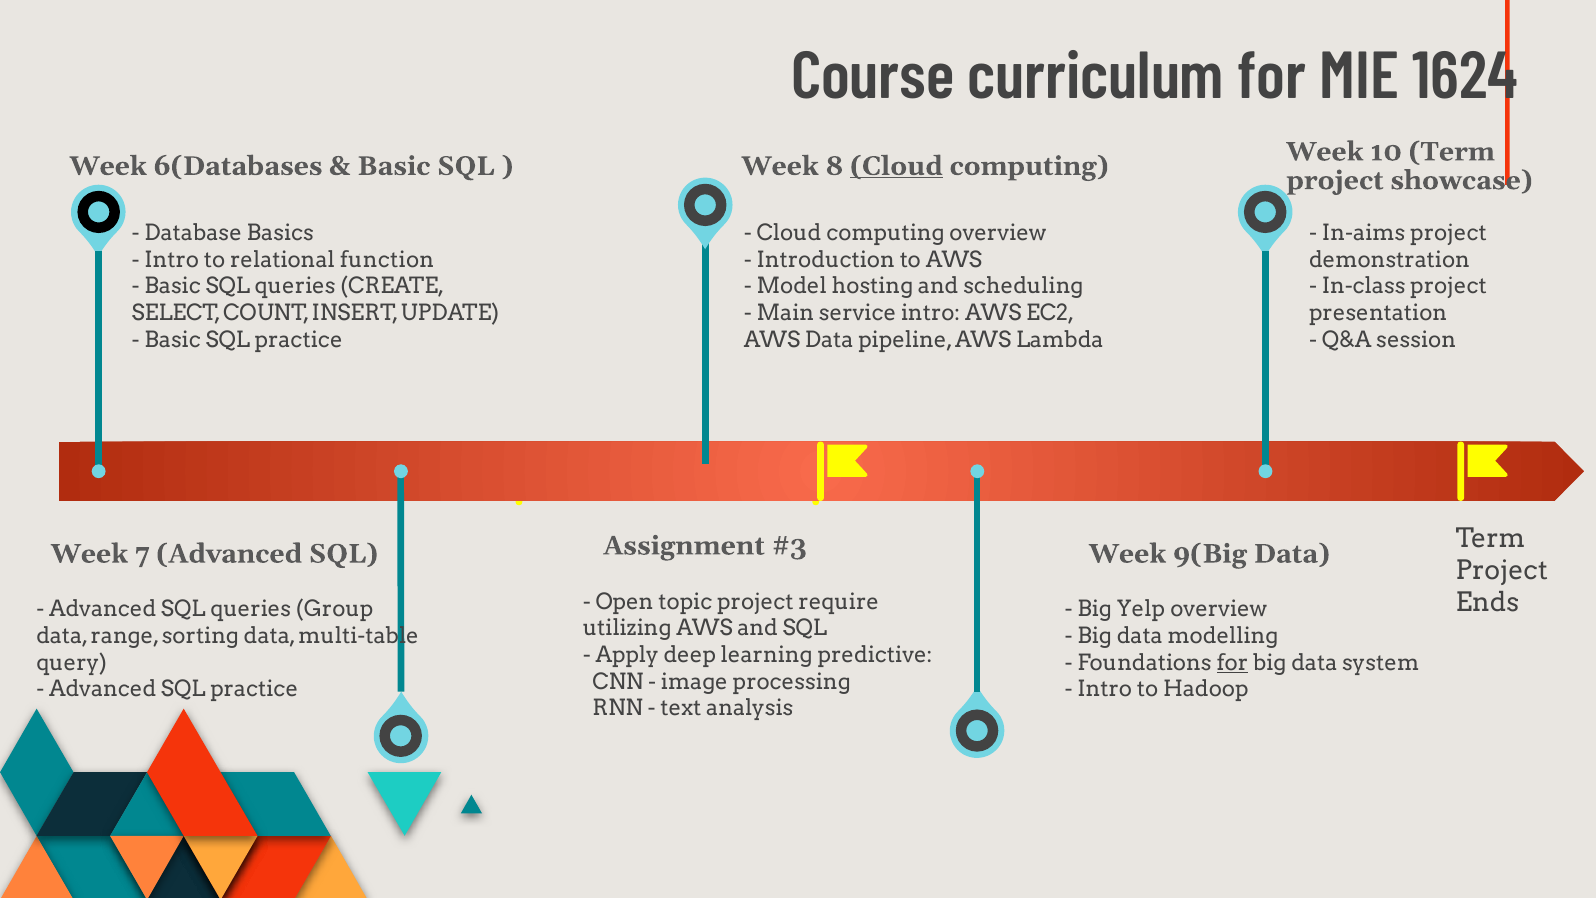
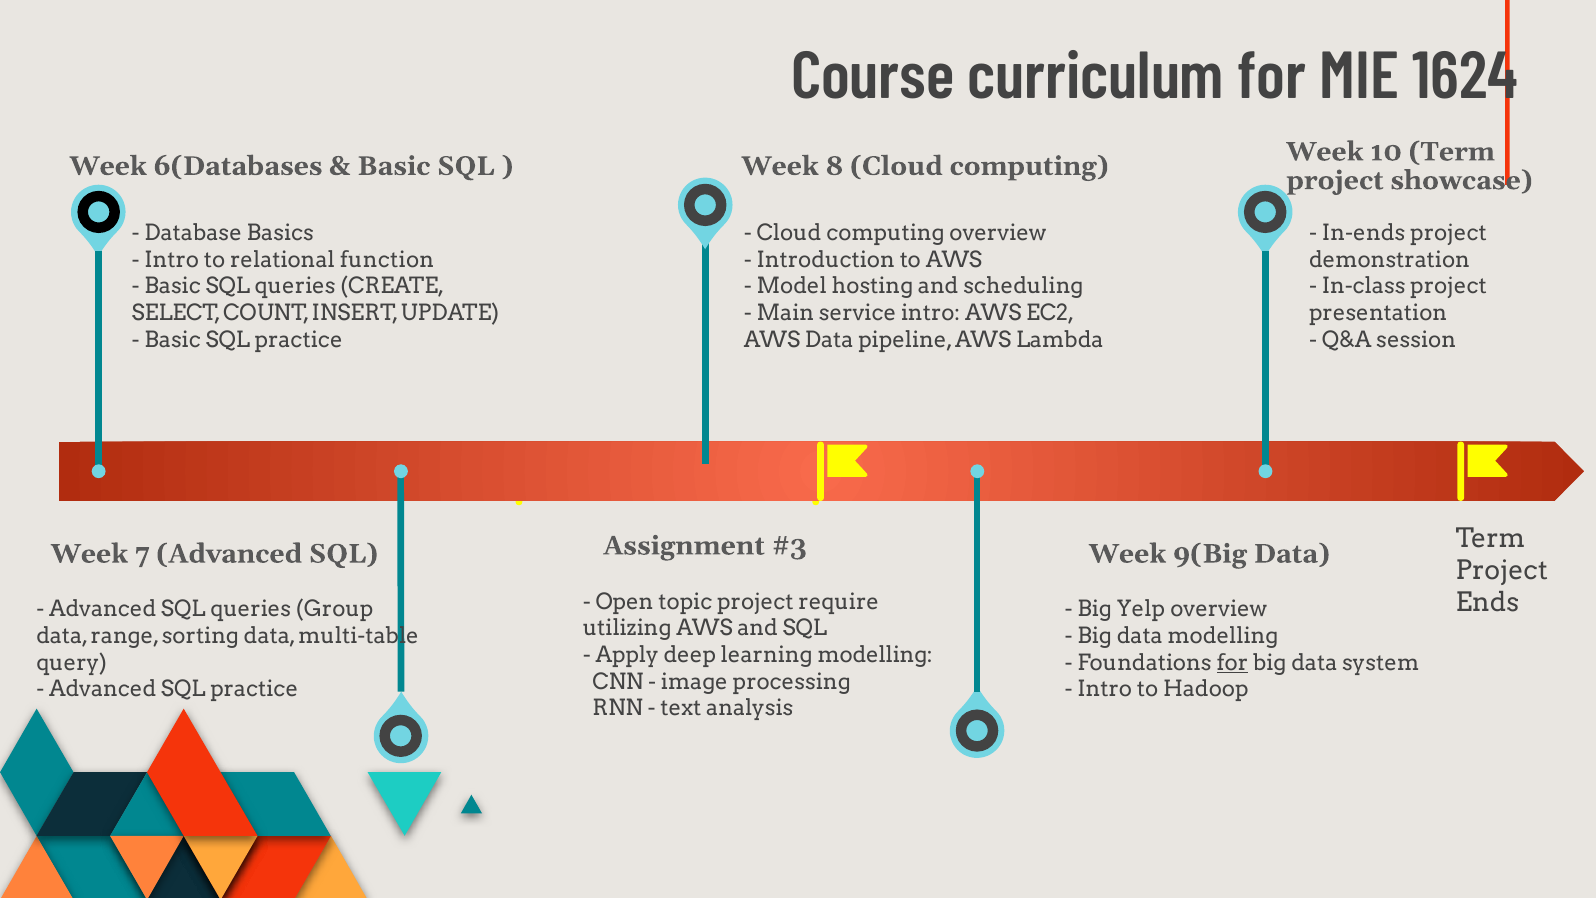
Cloud at (896, 166) underline: present -> none
In-aims: In-aims -> In-ends
learning predictive: predictive -> modelling
